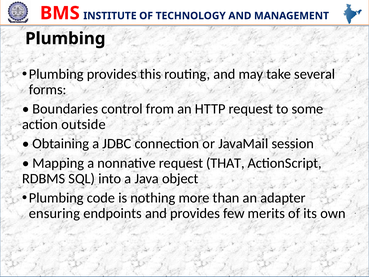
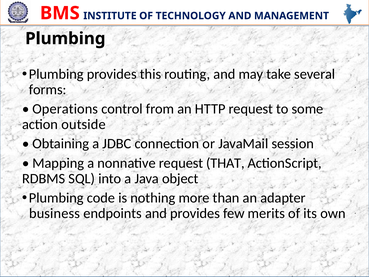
Boundaries: Boundaries -> Operations
ensuring: ensuring -> business
